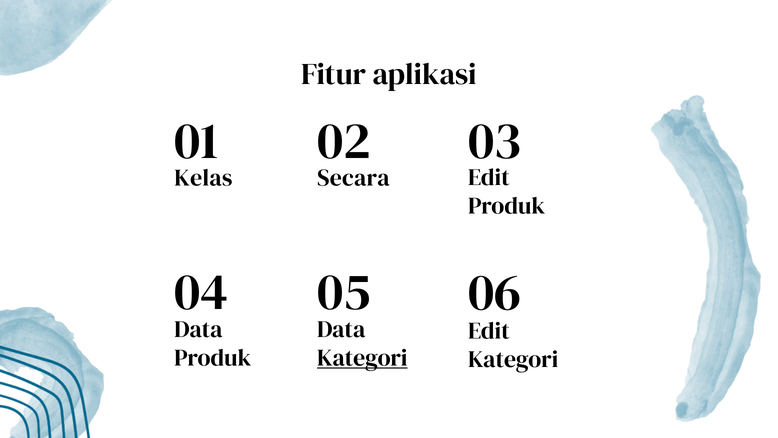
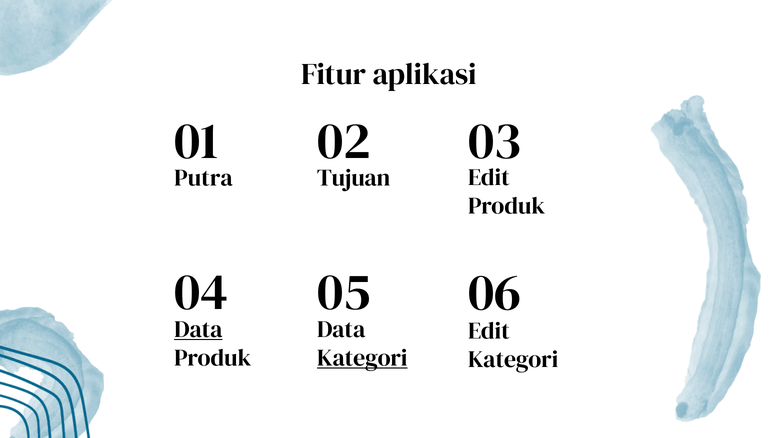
Kelas: Kelas -> Putra
Secara: Secara -> Tujuan
Data at (198, 329) underline: none -> present
